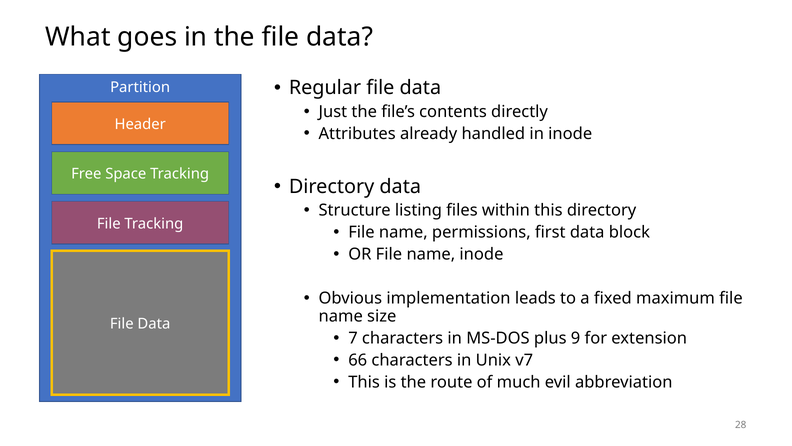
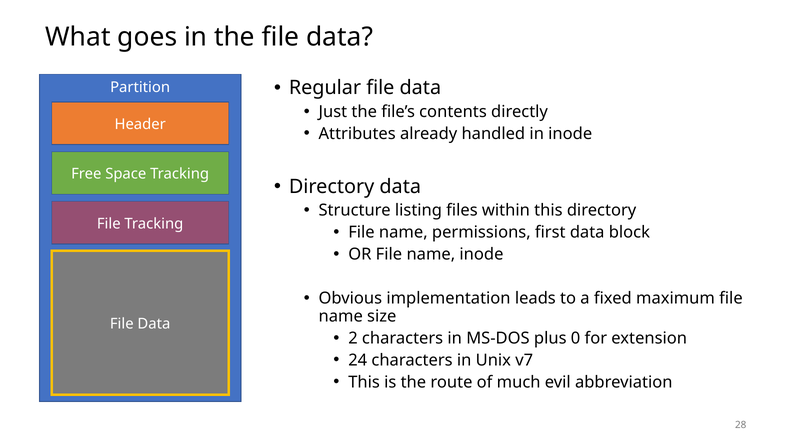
7: 7 -> 2
9: 9 -> 0
66: 66 -> 24
